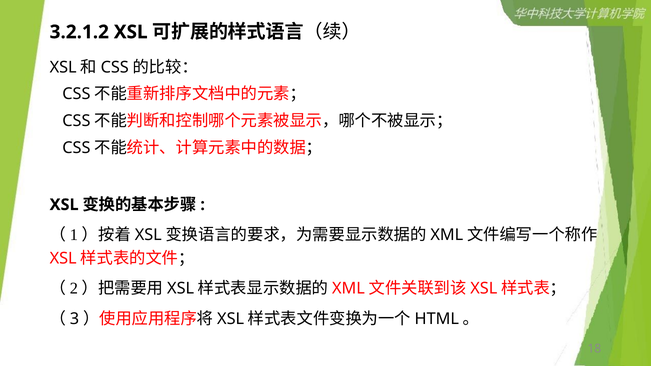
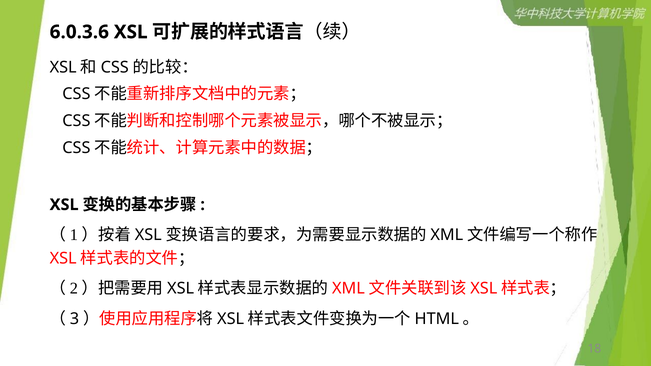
3.2.1.2: 3.2.1.2 -> 6.0.3.6
